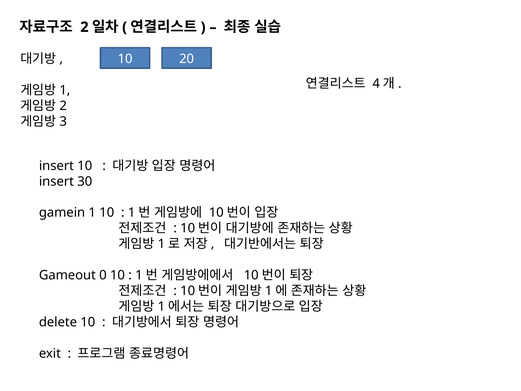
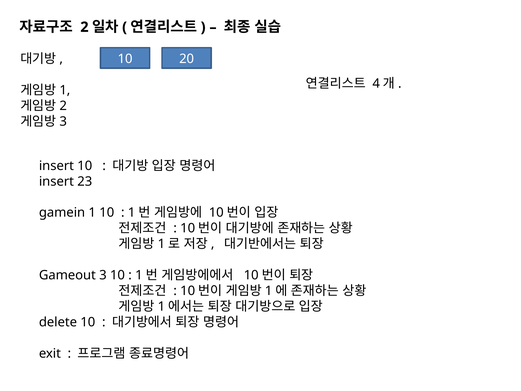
30: 30 -> 23
0: 0 -> 3
